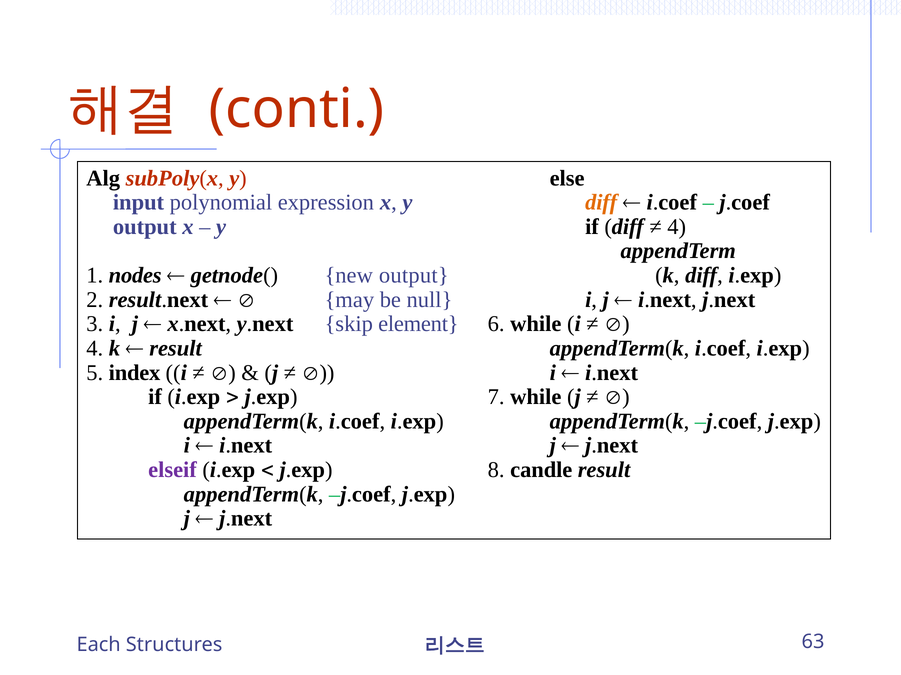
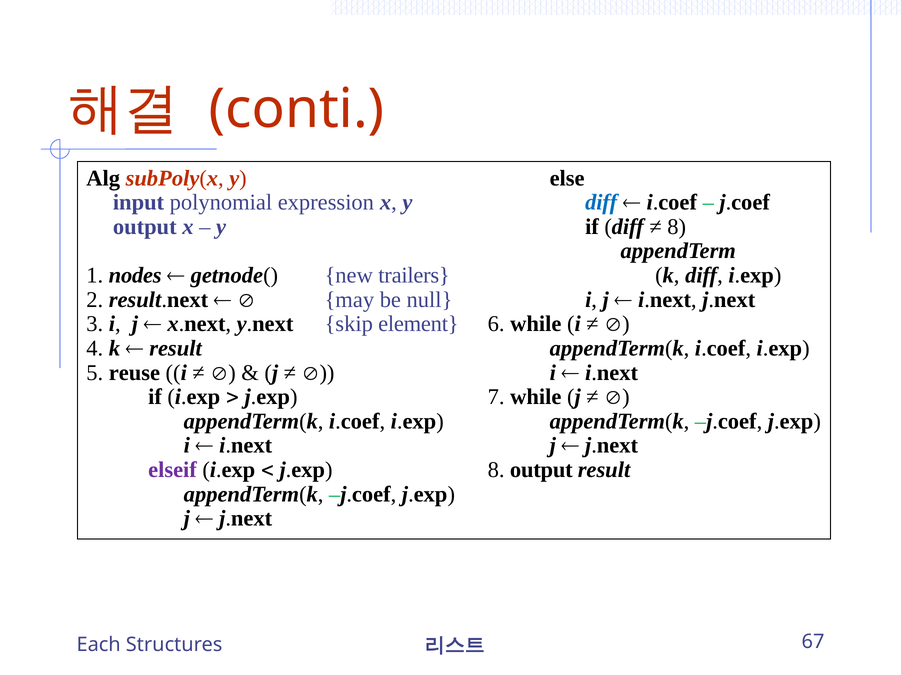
diff at (601, 203) colour: orange -> blue
4 at (677, 227): 4 -> 8
new output: output -> trailers
index: index -> reuse
8 candle: candle -> output
63: 63 -> 67
